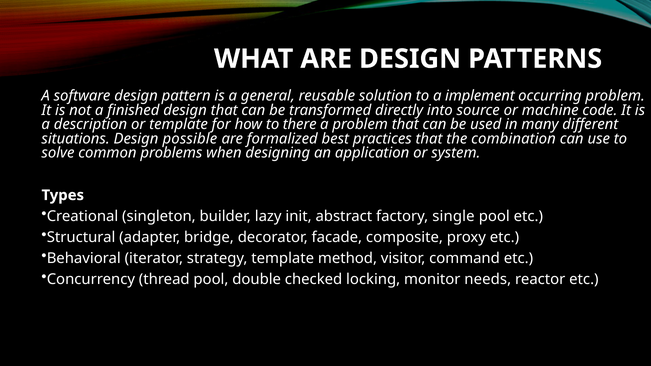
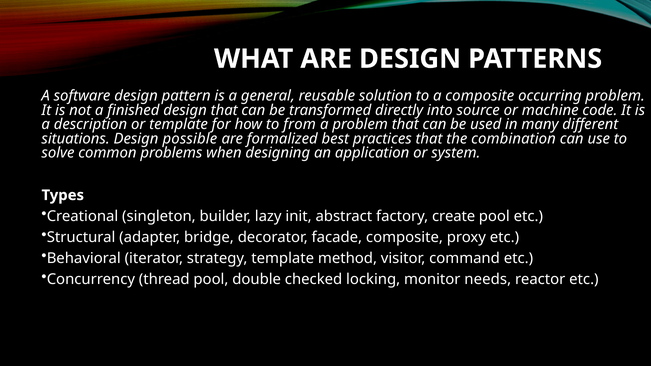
a implement: implement -> composite
there: there -> from
single: single -> create
